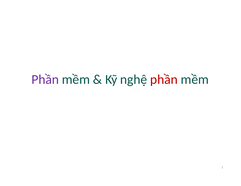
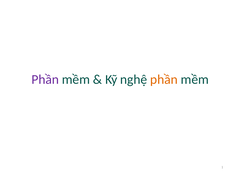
phần at (164, 80) colour: red -> orange
